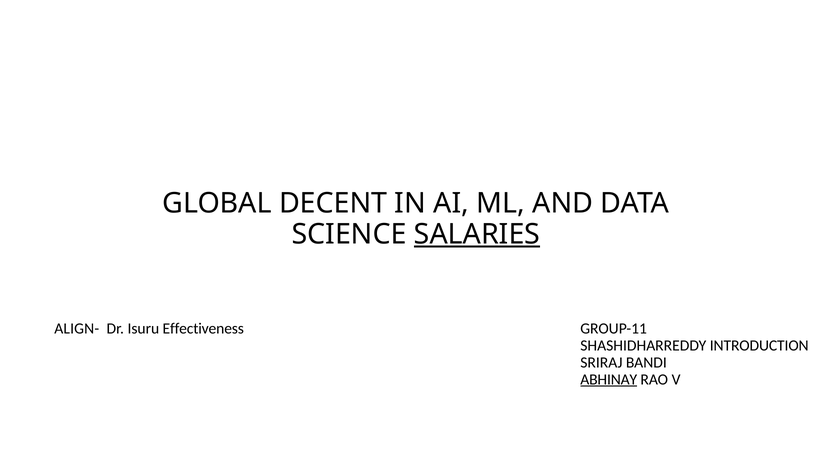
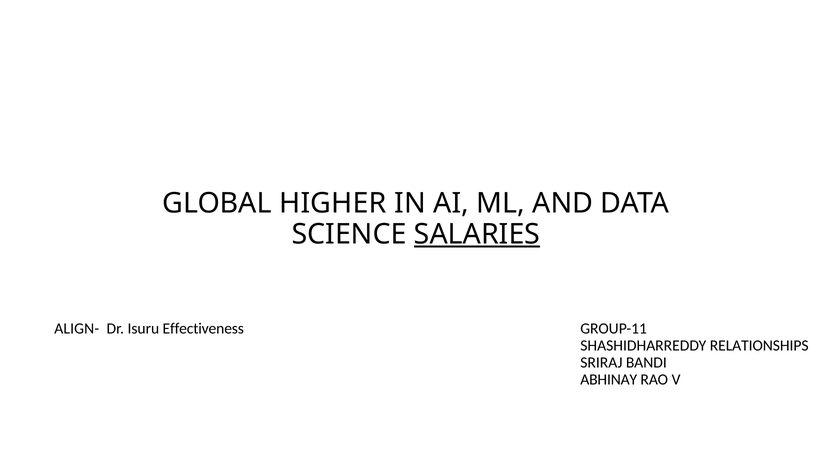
DECENT: DECENT -> HIGHER
INTRODUCTION: INTRODUCTION -> RELATIONSHIPS
ABHINAY underline: present -> none
